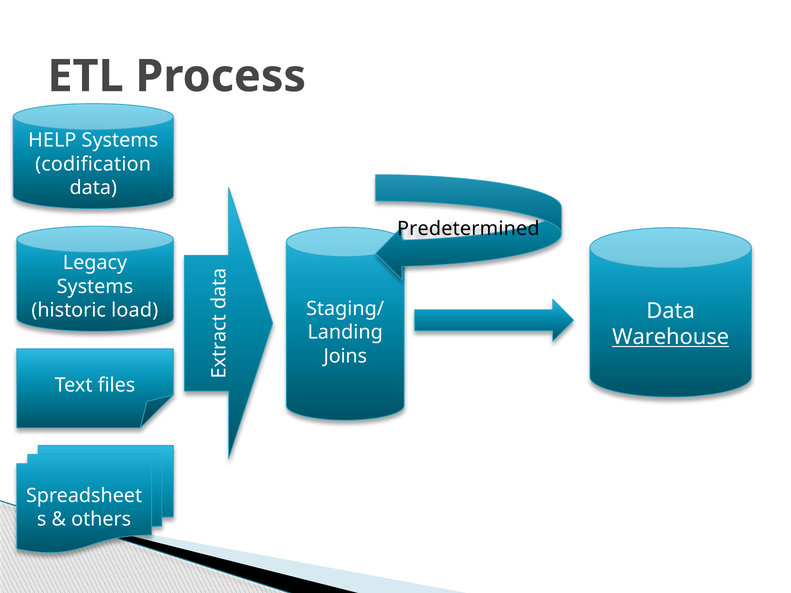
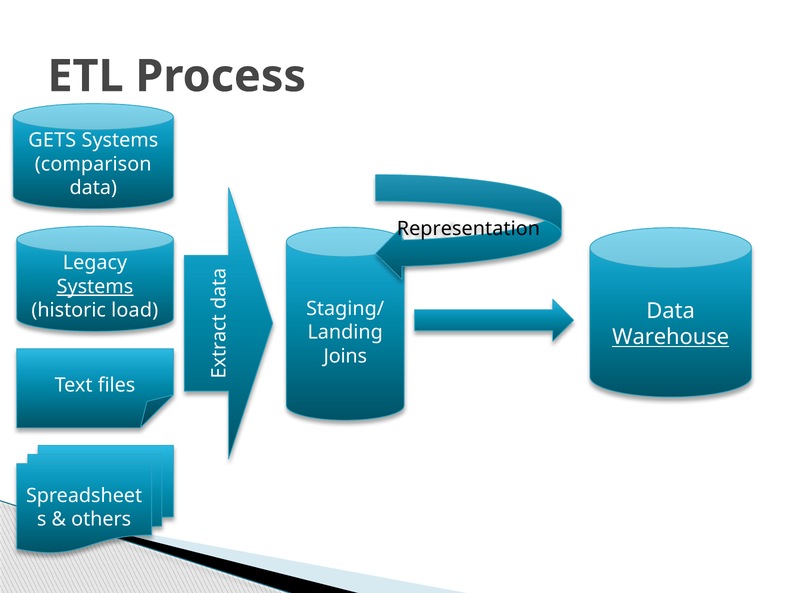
HELP: HELP -> GETS
codification: codification -> comparison
Predetermined: Predetermined -> Representation
Systems at (95, 287) underline: none -> present
